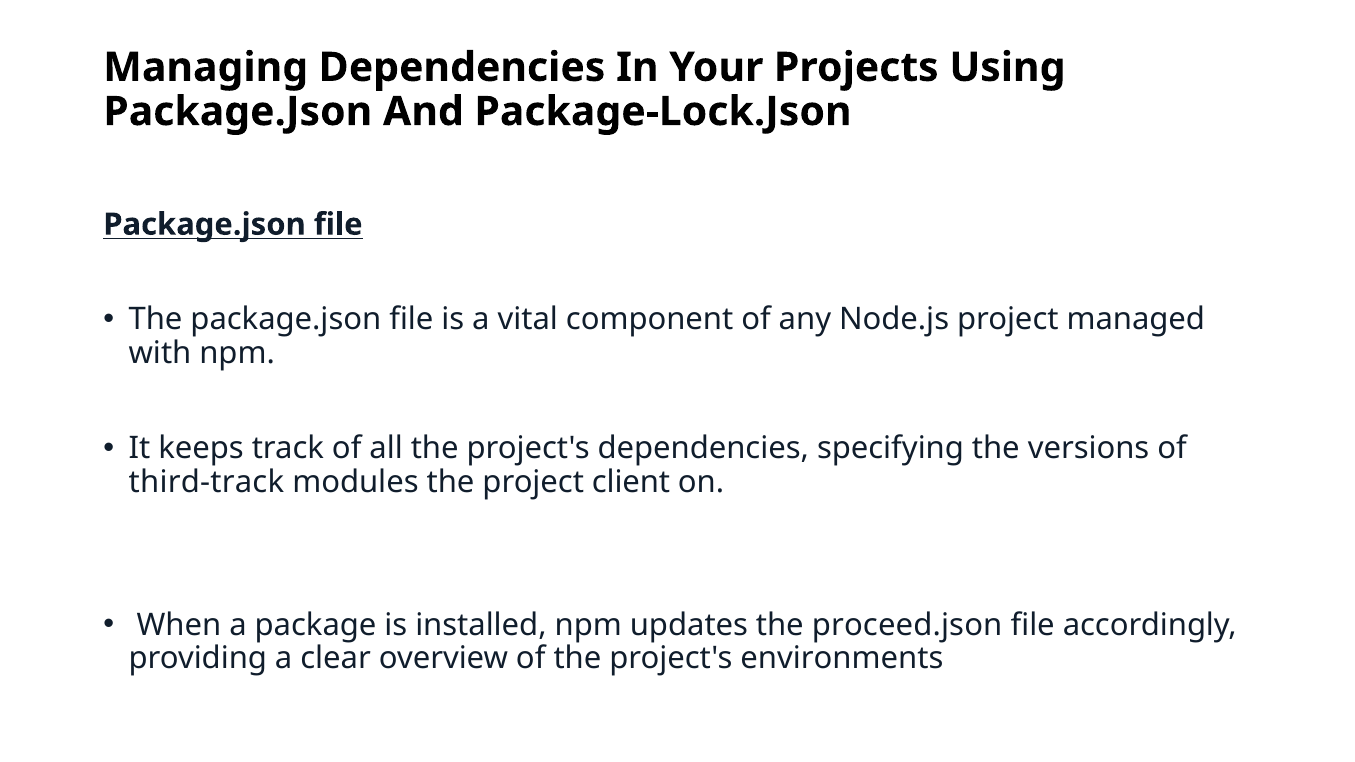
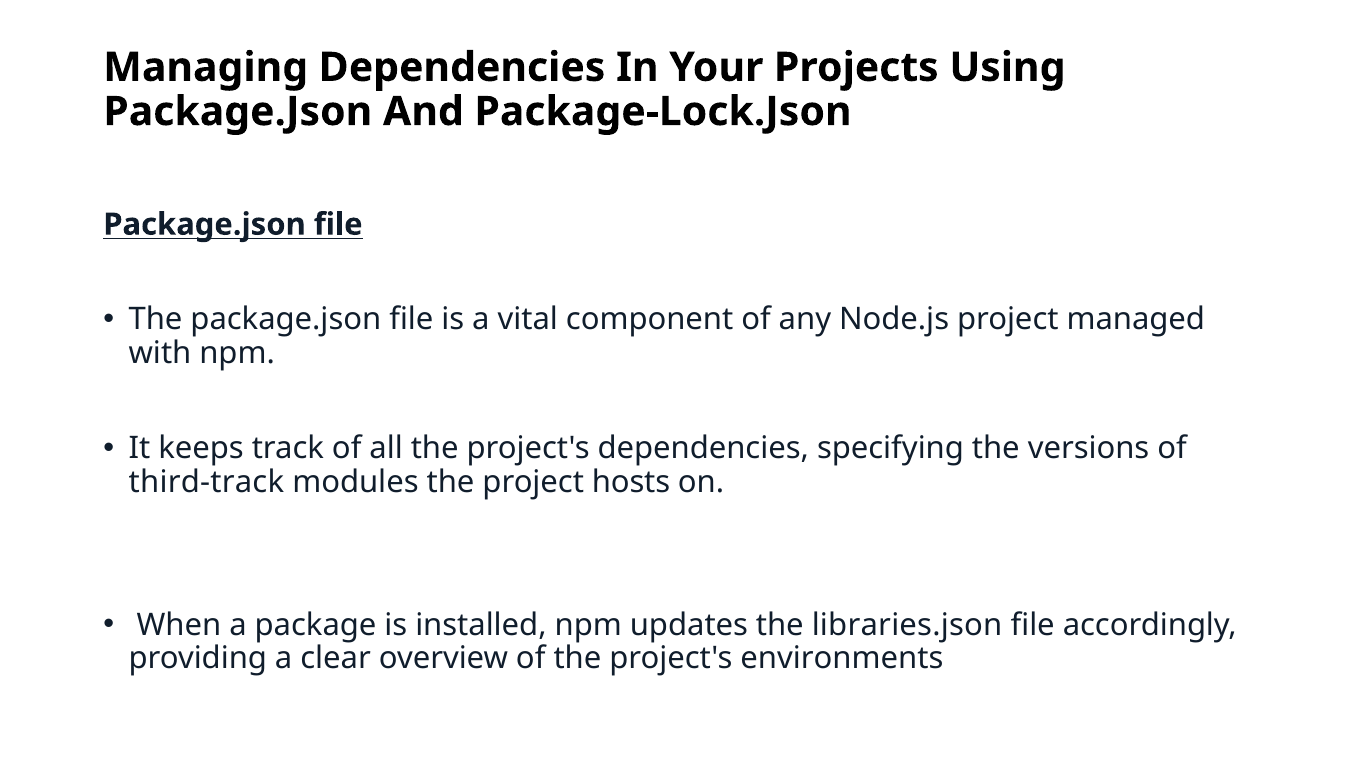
client: client -> hosts
proceed.json: proceed.json -> libraries.json
